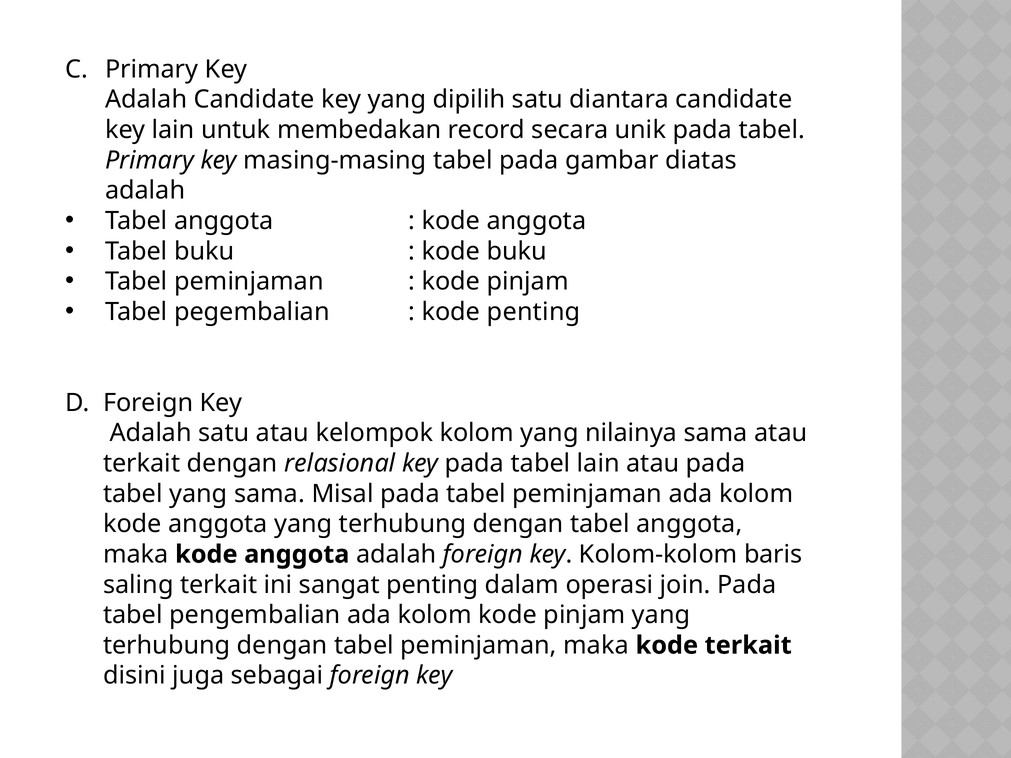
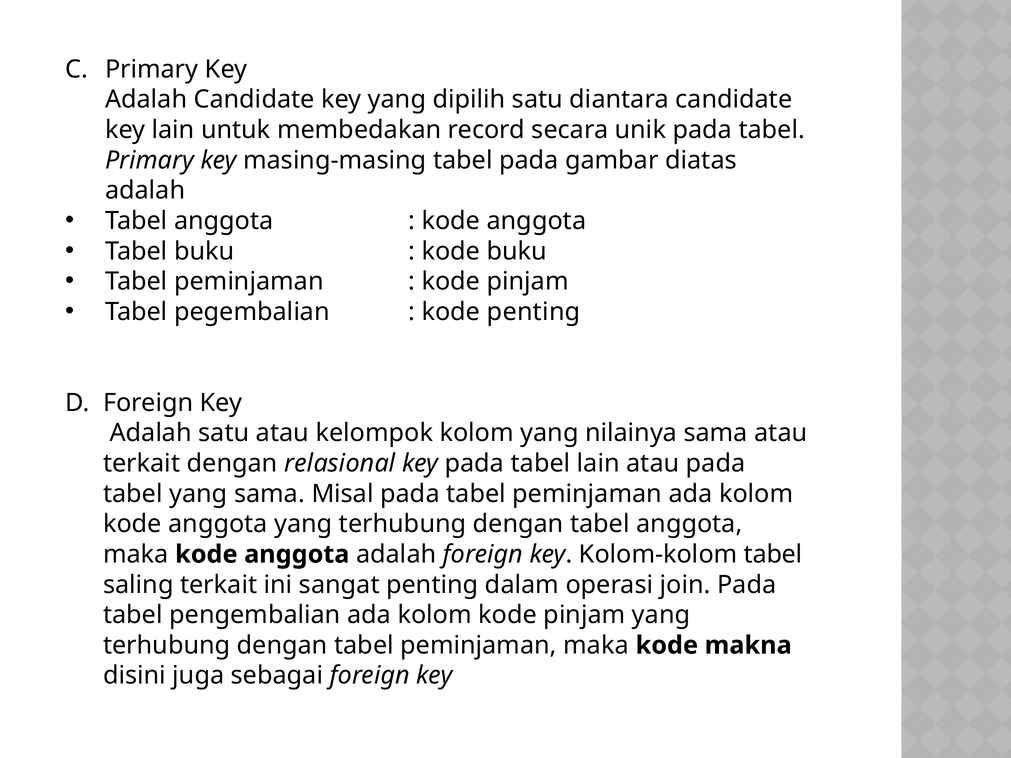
Kolom-kolom baris: baris -> tabel
kode terkait: terkait -> makna
